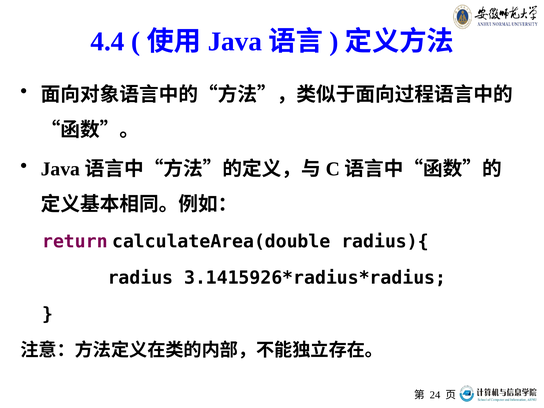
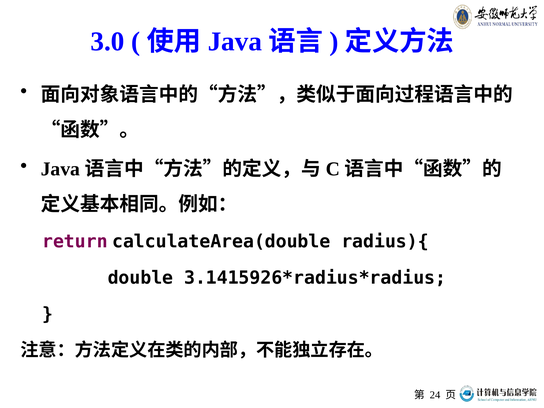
4.4: 4.4 -> 3.0
radius: radius -> double
